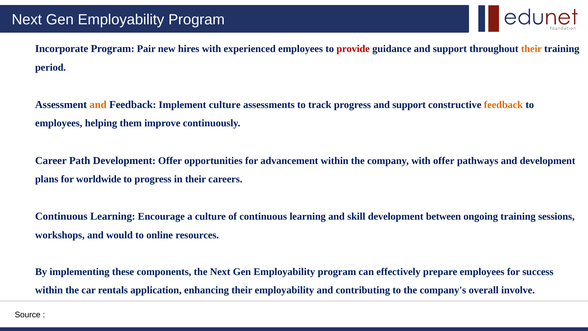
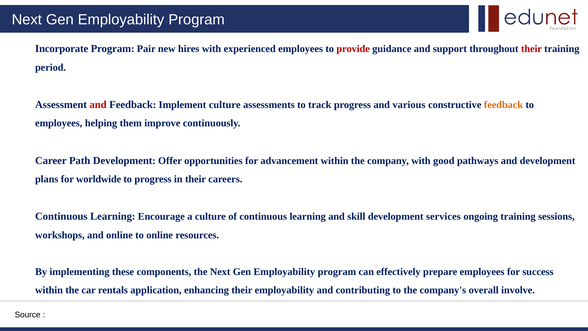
their at (531, 49) colour: orange -> red
and at (98, 105) colour: orange -> red
progress and support: support -> various
with offer: offer -> good
between: between -> services
and would: would -> online
